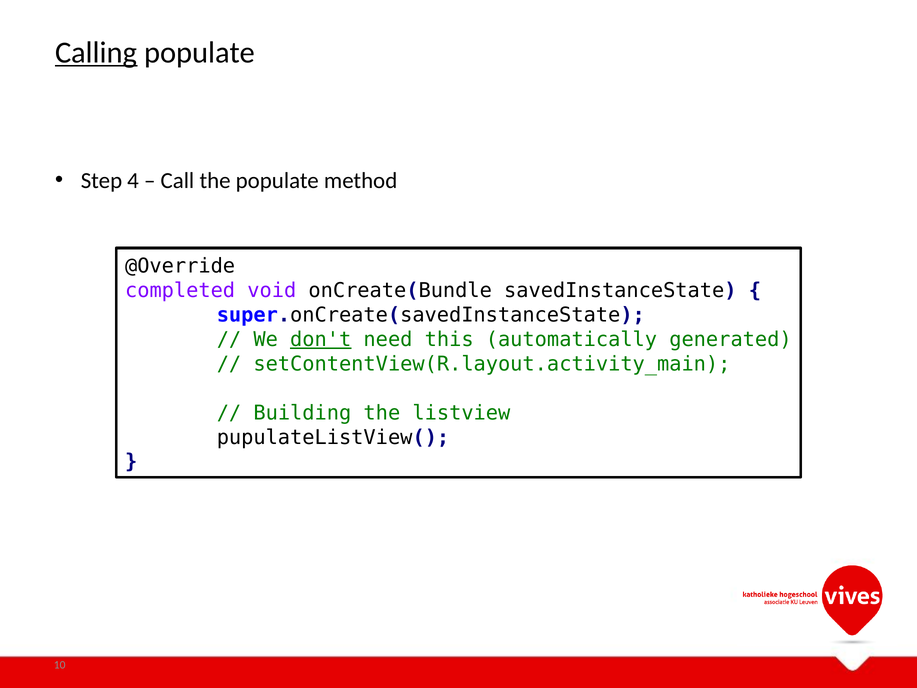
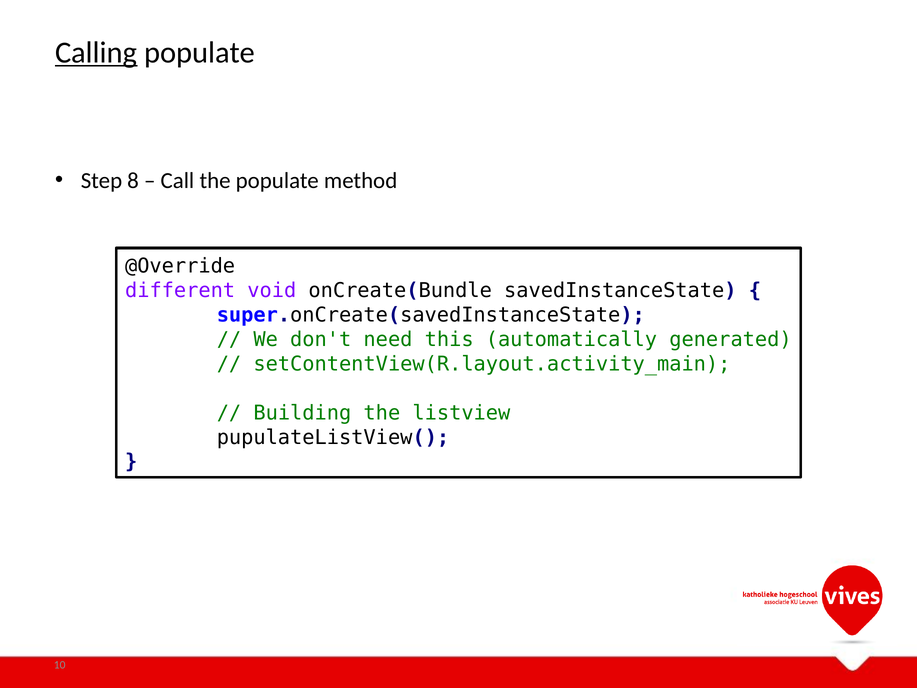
4: 4 -> 8
completed: completed -> different
don't underline: present -> none
